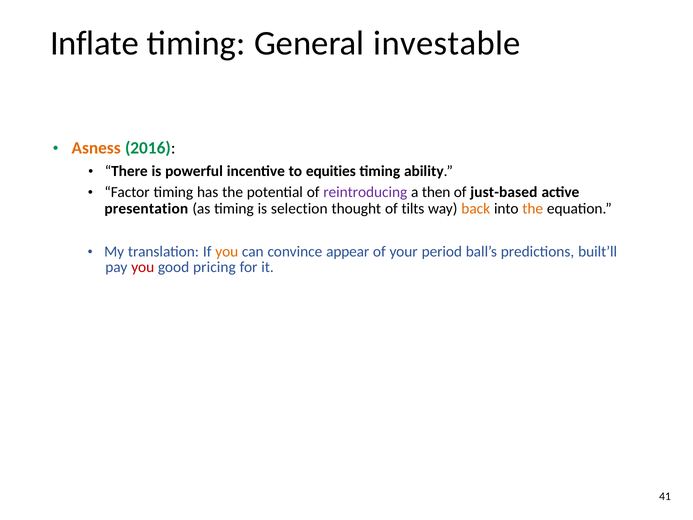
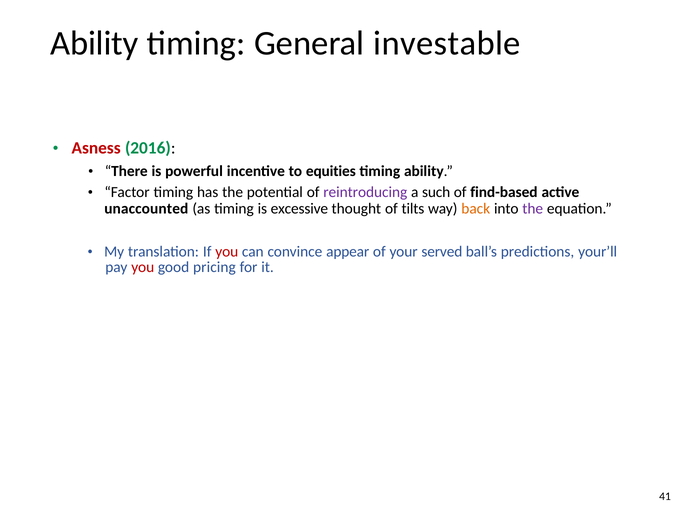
Inflate at (94, 43): Inflate -> Ability
Asness colour: orange -> red
then: then -> such
just-based: just-based -> find-based
presentation: presentation -> unaccounted
selection: selection -> excessive
the at (533, 208) colour: orange -> purple
you at (227, 252) colour: orange -> red
period: period -> served
built’ll: built’ll -> your’ll
